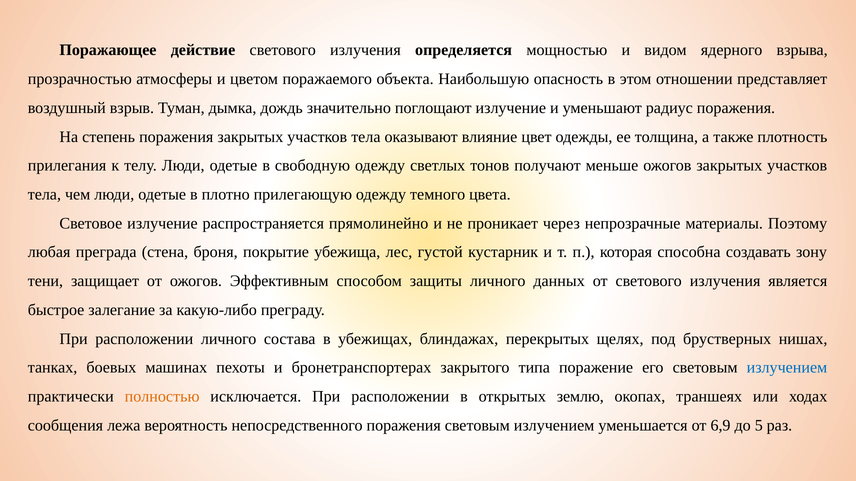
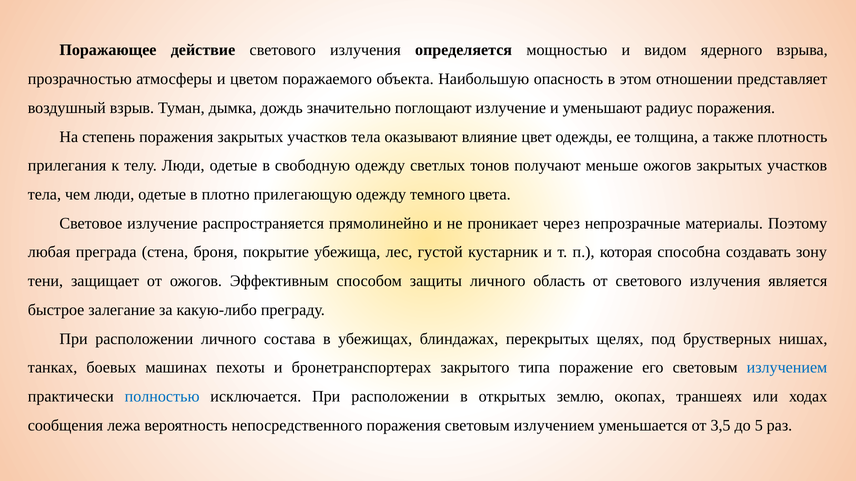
данных: данных -> область
полностью colour: orange -> blue
6,9: 6,9 -> 3,5
